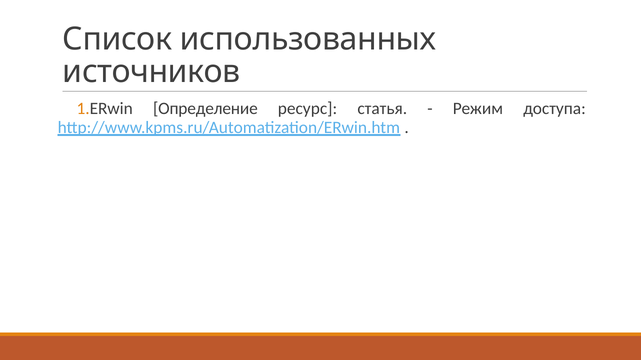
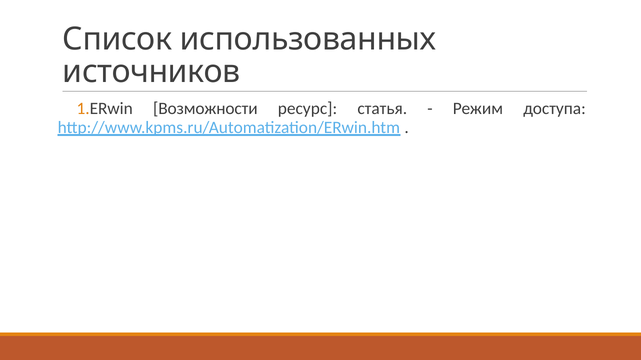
Определение: Определение -> Возможности
